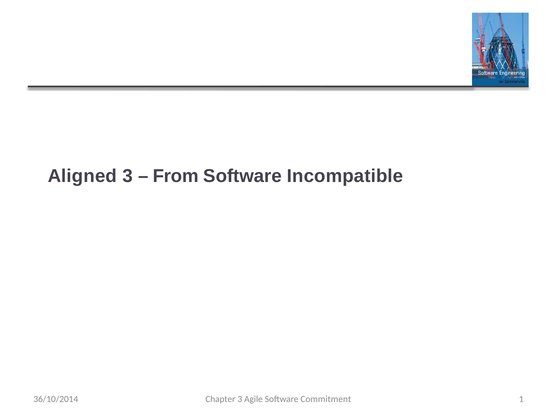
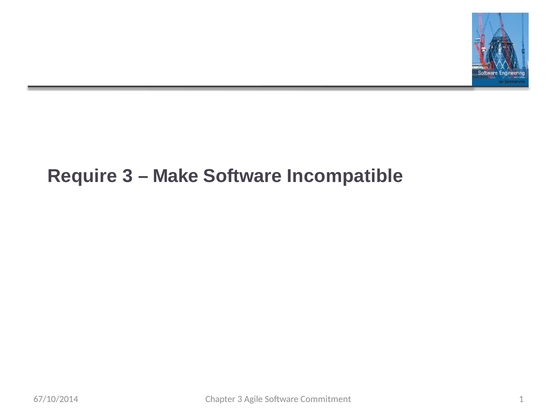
Aligned: Aligned -> Require
From: From -> Make
36/10/2014: 36/10/2014 -> 67/10/2014
